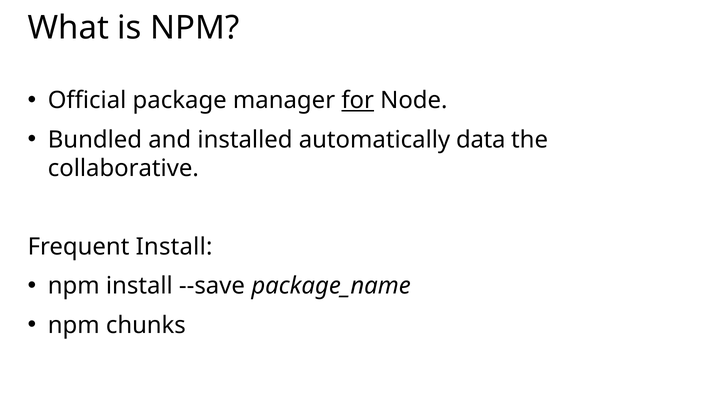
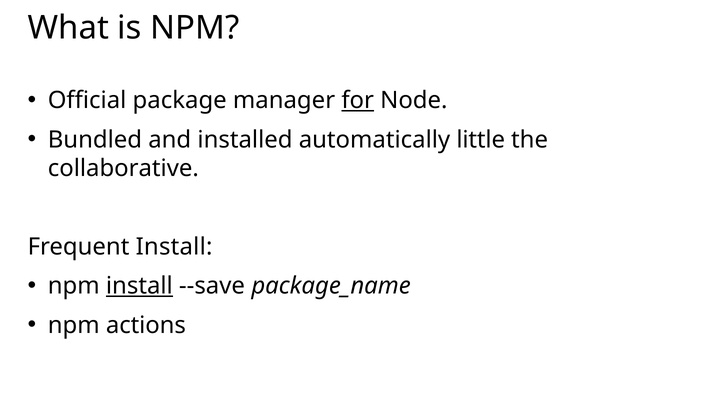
data: data -> little
install at (139, 286) underline: none -> present
chunks: chunks -> actions
